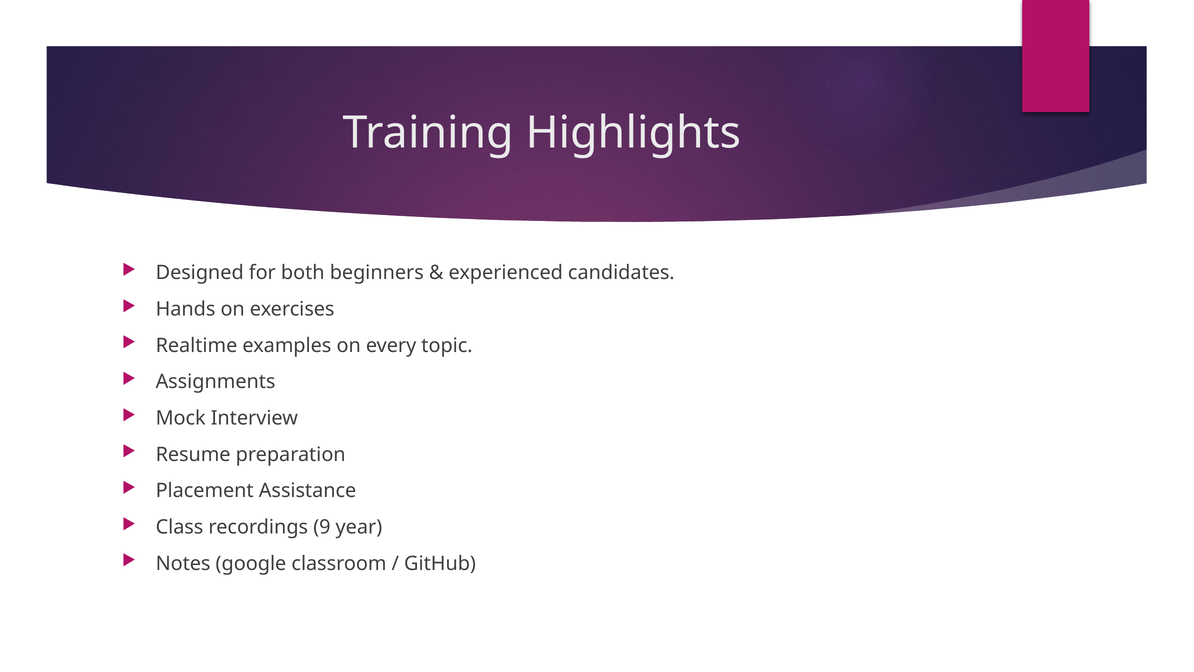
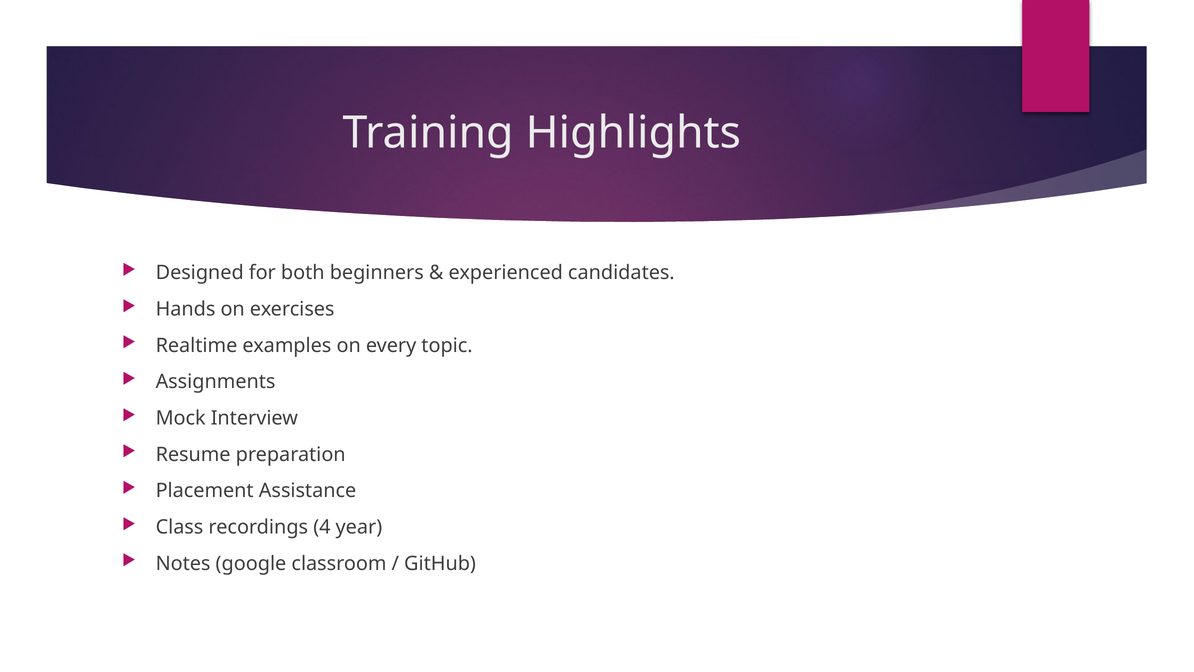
9: 9 -> 4
